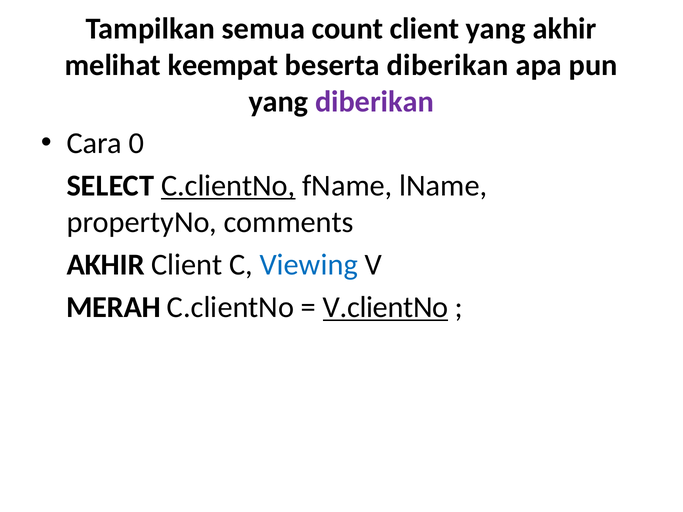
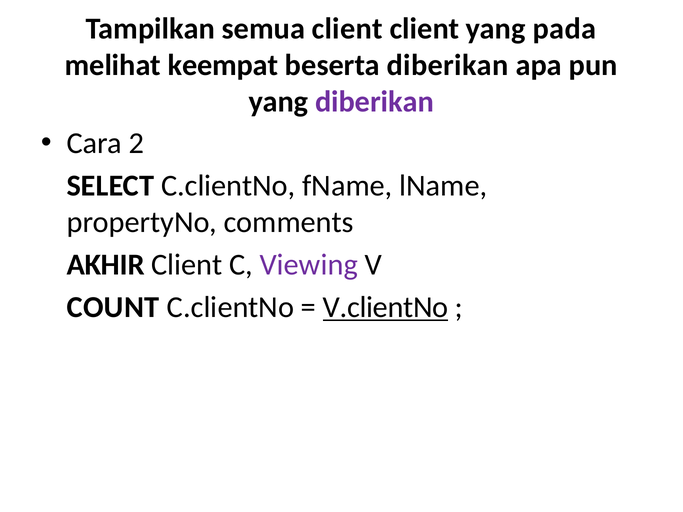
semua count: count -> client
yang akhir: akhir -> pada
0: 0 -> 2
C.clientNo at (228, 186) underline: present -> none
Viewing colour: blue -> purple
MERAH: MERAH -> COUNT
